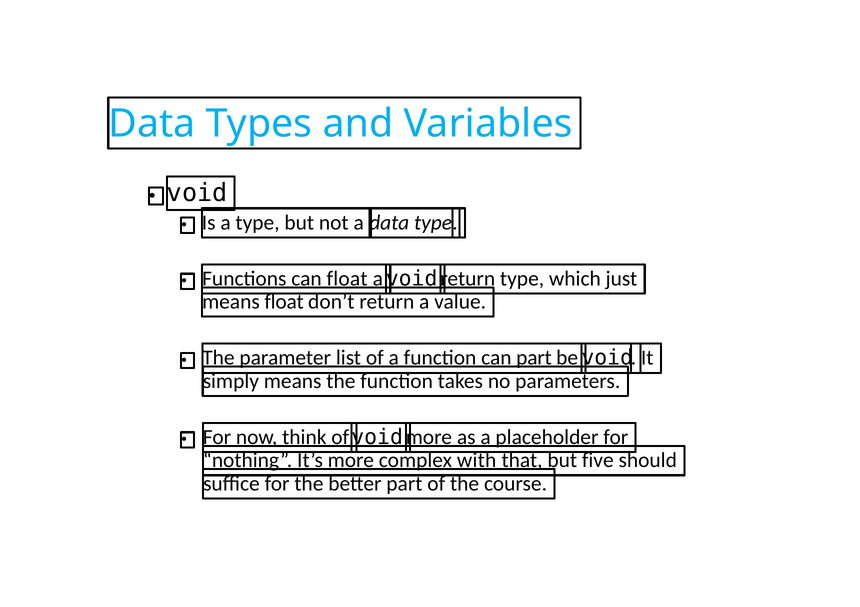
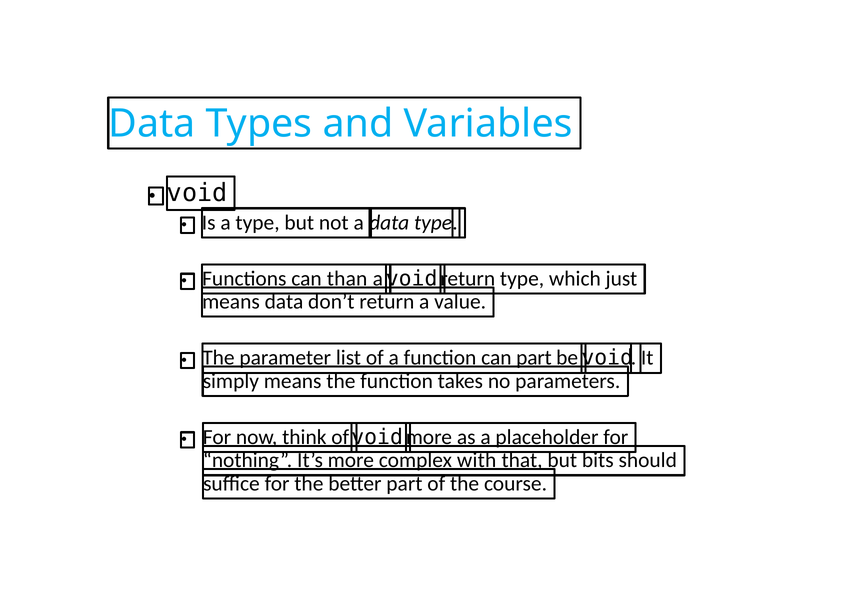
can float: float -> than
means float: float -> data
five: five -> bits
